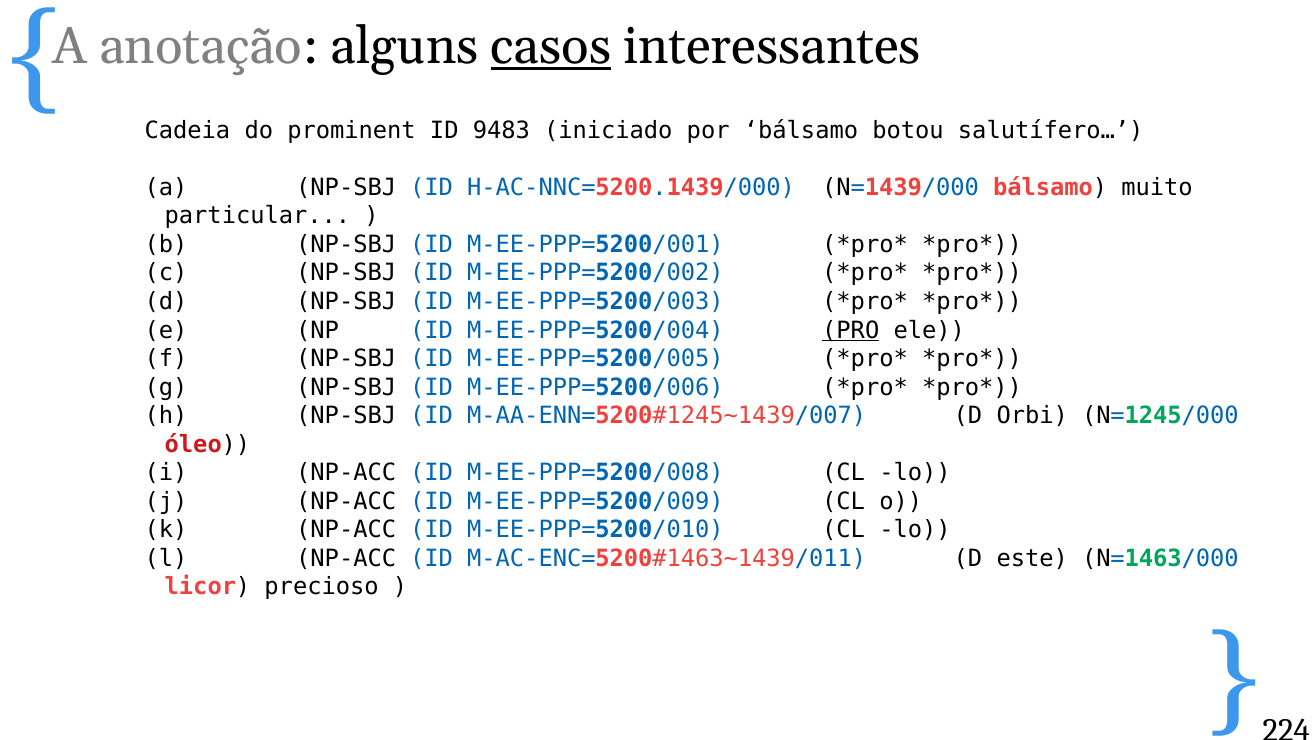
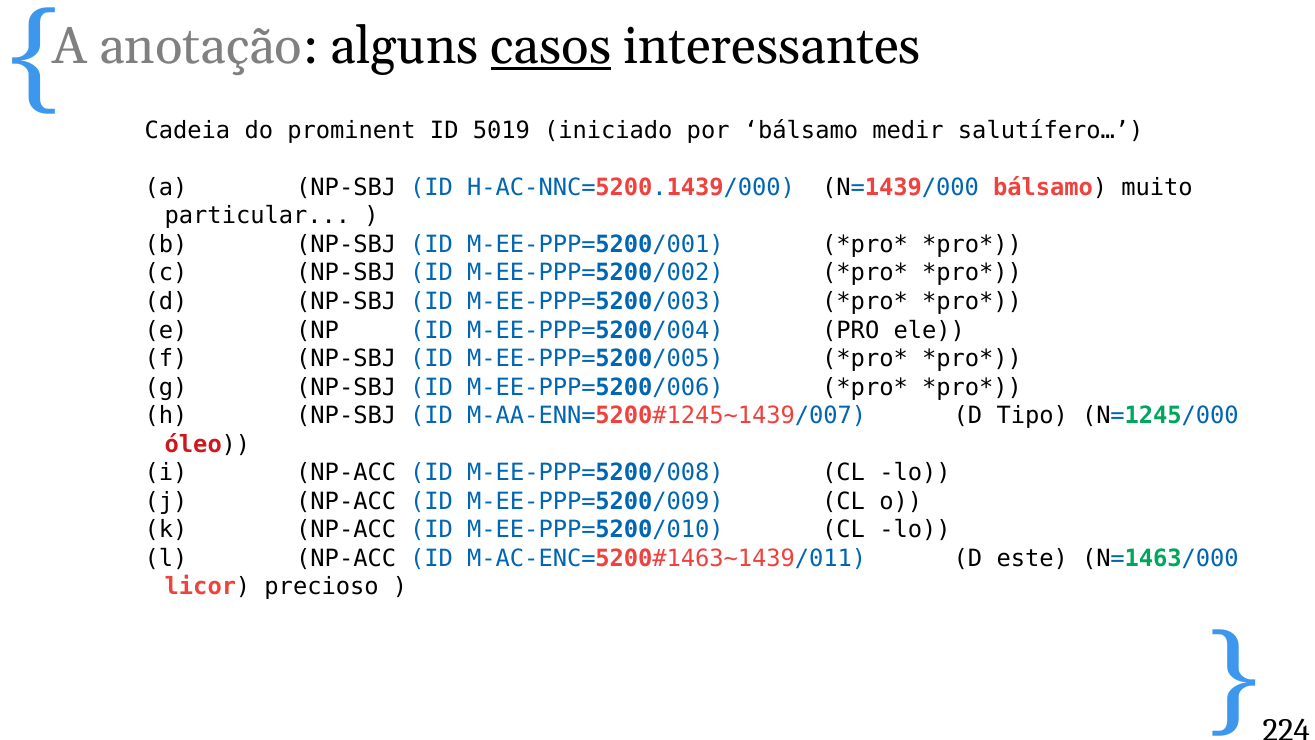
9483: 9483 -> 5019
botou: botou -> medir
PRO underline: present -> none
Orbi: Orbi -> Tipo
